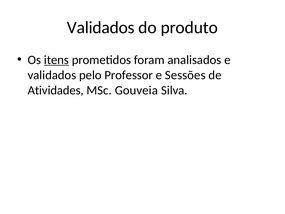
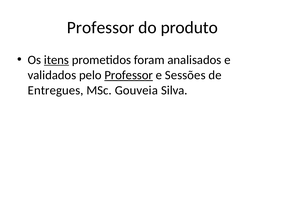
Validados at (101, 28): Validados -> Professor
Professor at (129, 75) underline: none -> present
Atividades: Atividades -> Entregues
